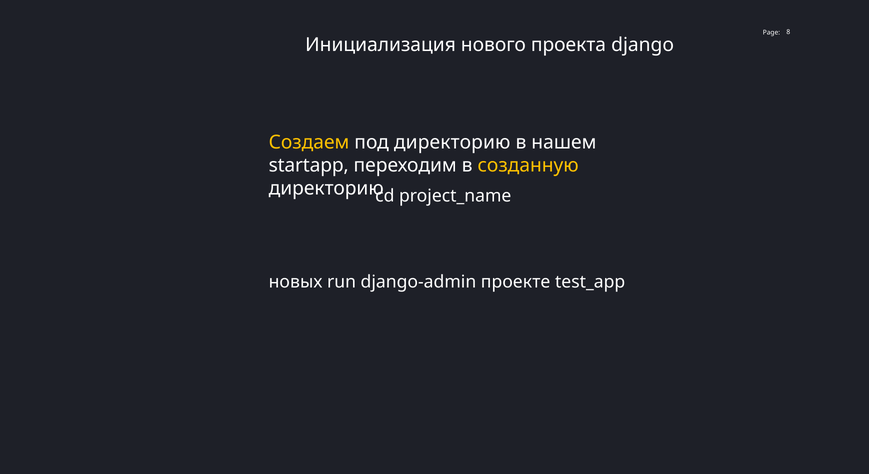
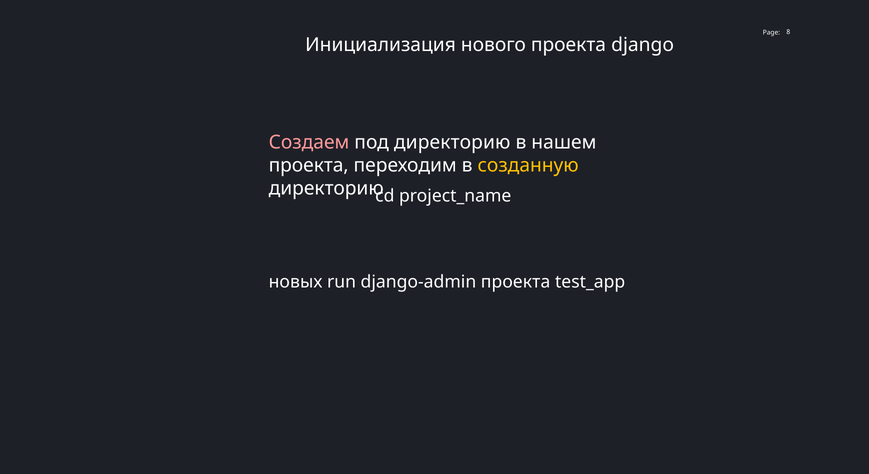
Создаем colour: yellow -> pink
startapp at (309, 165): startapp -> проекта
django-admin проекте: проекте -> проекта
